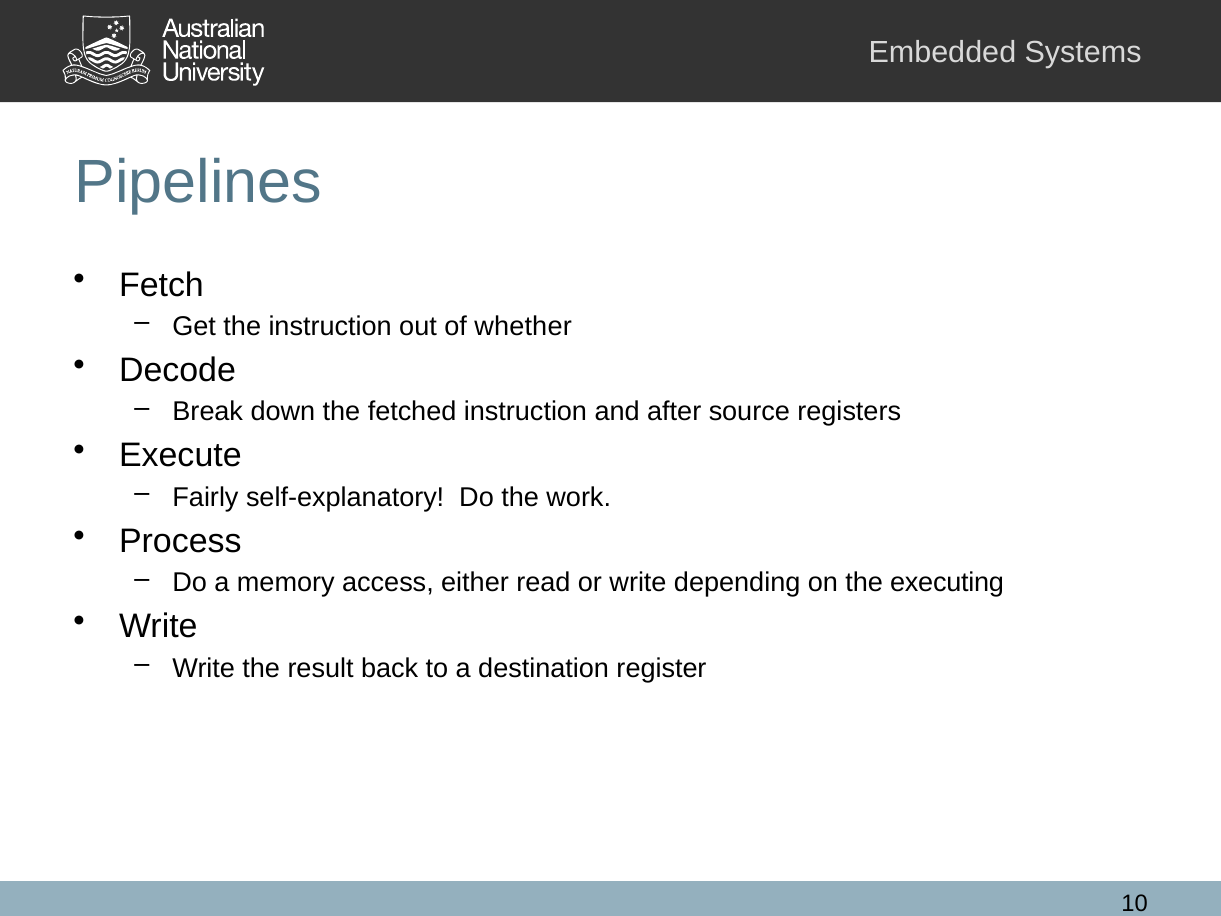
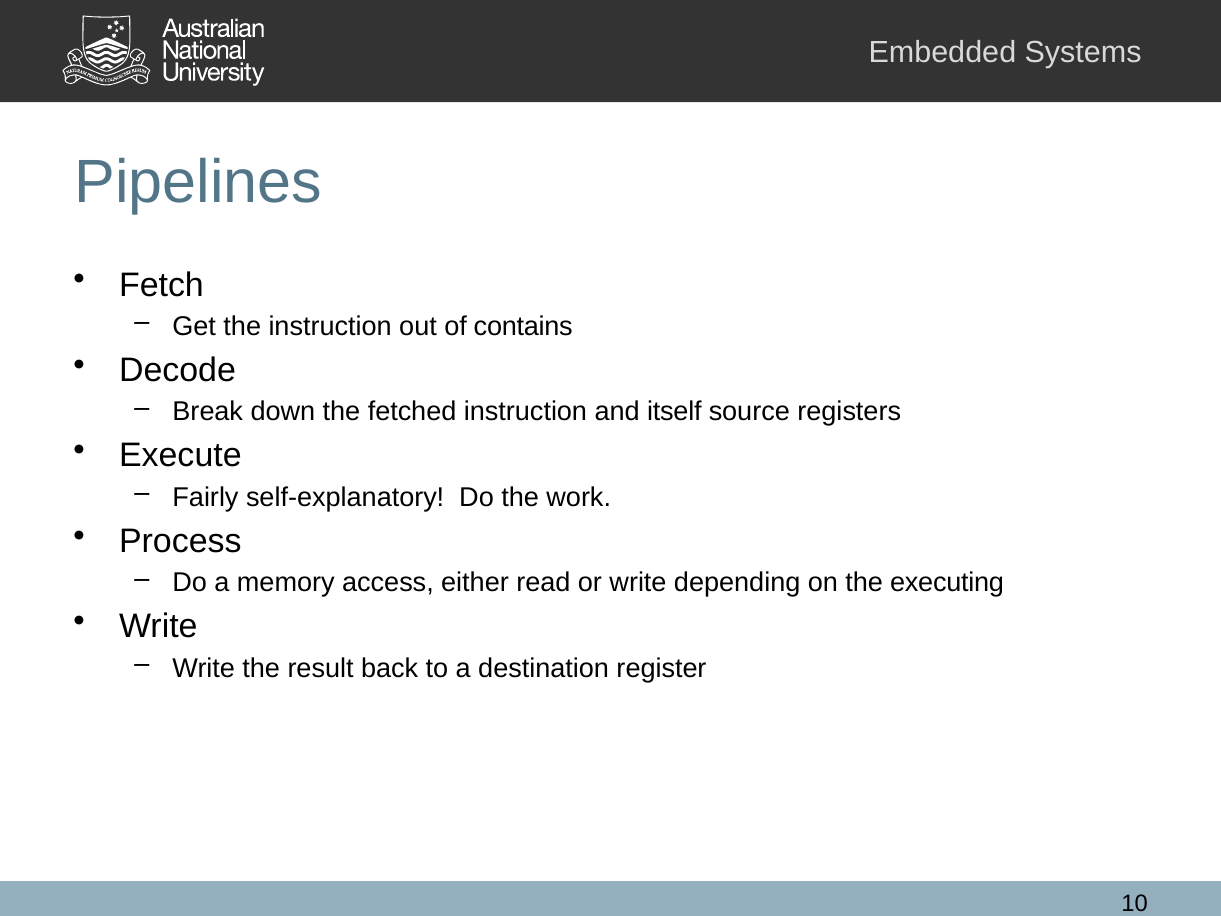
whether: whether -> contains
after: after -> itself
